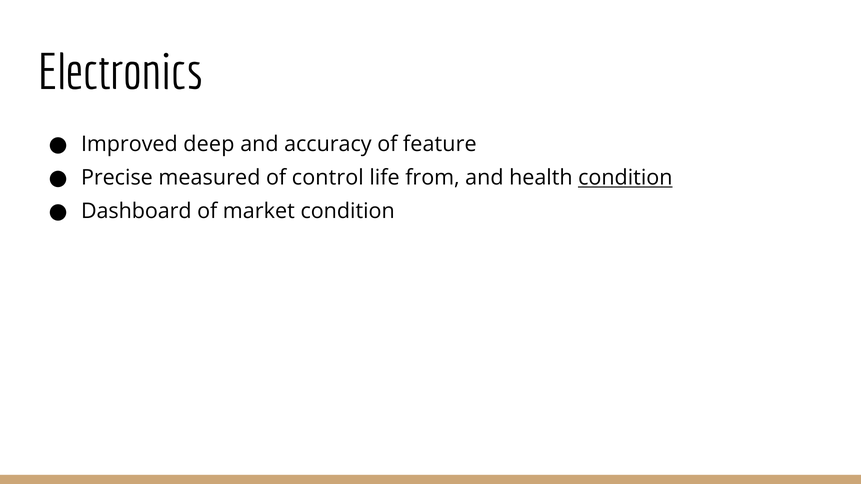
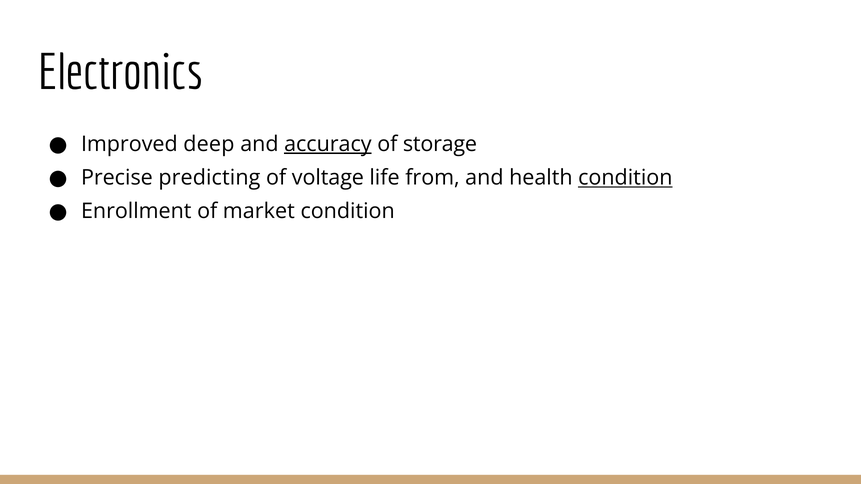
accuracy underline: none -> present
feature: feature -> storage
measured: measured -> predicting
control: control -> voltage
Dashboard: Dashboard -> Enrollment
